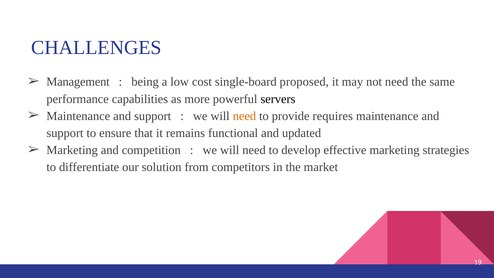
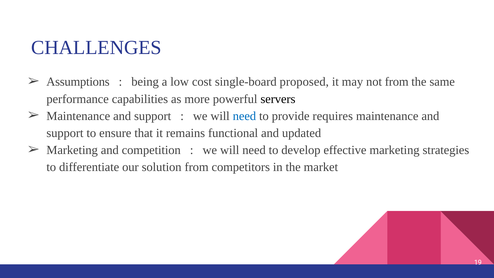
Management: Management -> Assumptions
not need: need -> from
need at (244, 116) colour: orange -> blue
